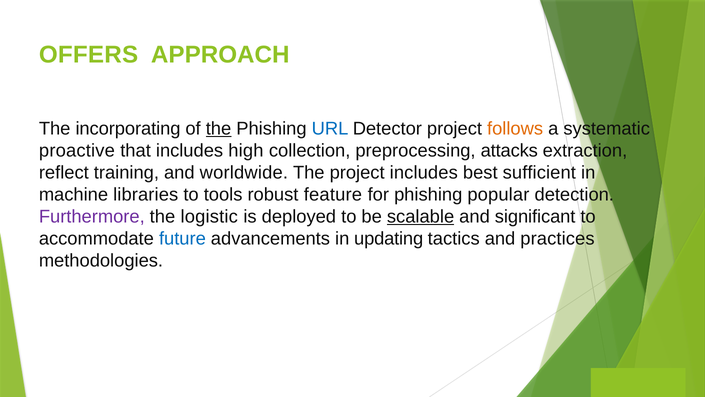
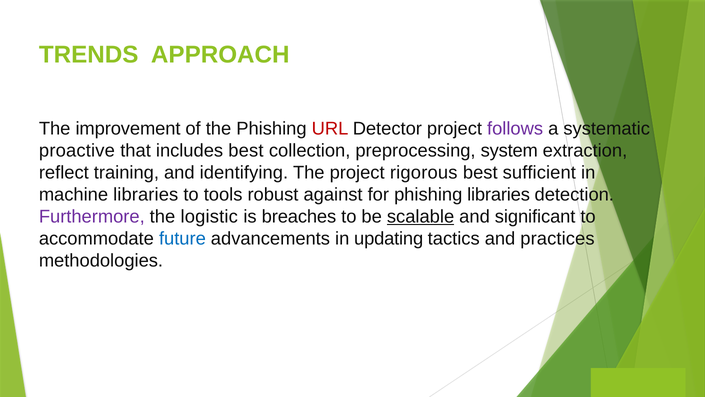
OFFERS: OFFERS -> TRENDS
incorporating: incorporating -> improvement
the at (219, 128) underline: present -> none
URL colour: blue -> red
follows colour: orange -> purple
includes high: high -> best
attacks: attacks -> system
worldwide: worldwide -> identifying
project includes: includes -> rigorous
feature: feature -> against
phishing popular: popular -> libraries
deployed: deployed -> breaches
